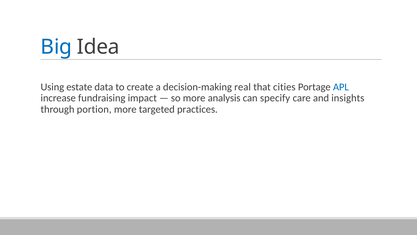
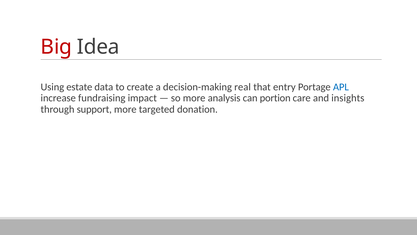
Big colour: blue -> red
cities: cities -> entry
specify: specify -> portion
portion: portion -> support
practices: practices -> donation
